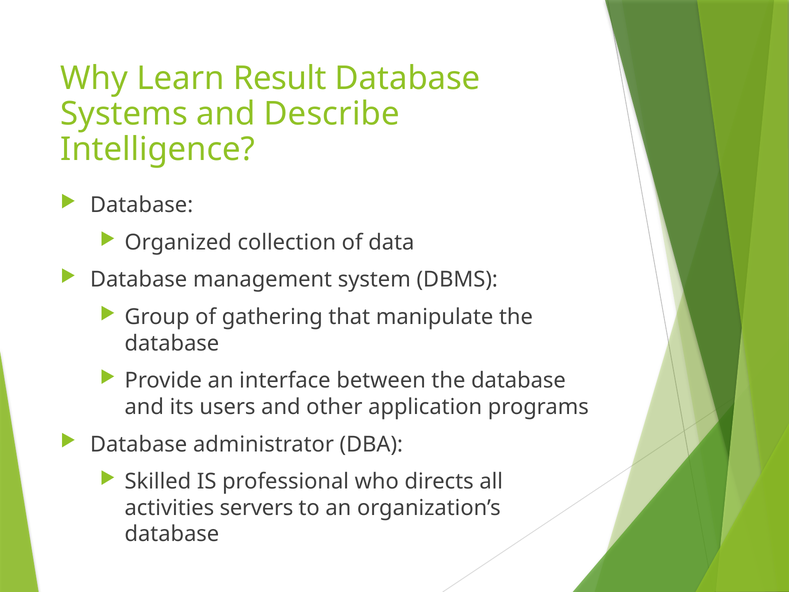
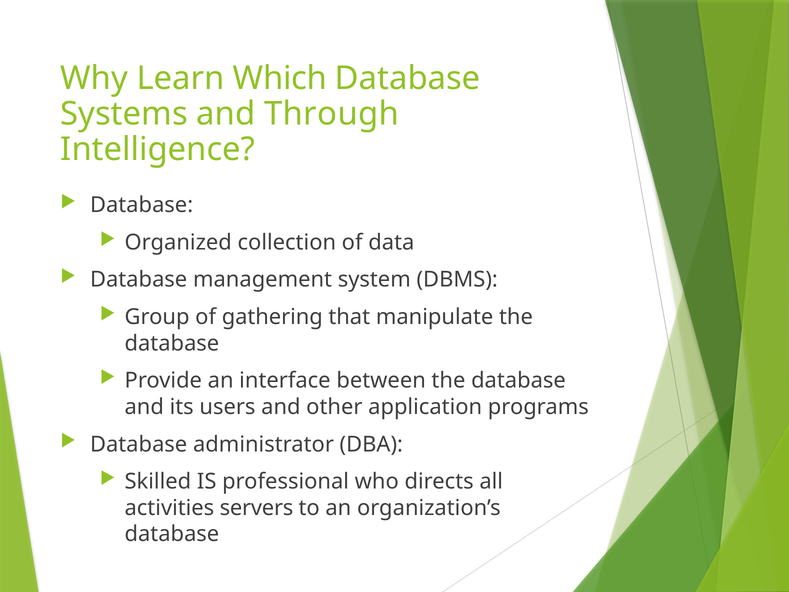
Result: Result -> Which
Describe: Describe -> Through
